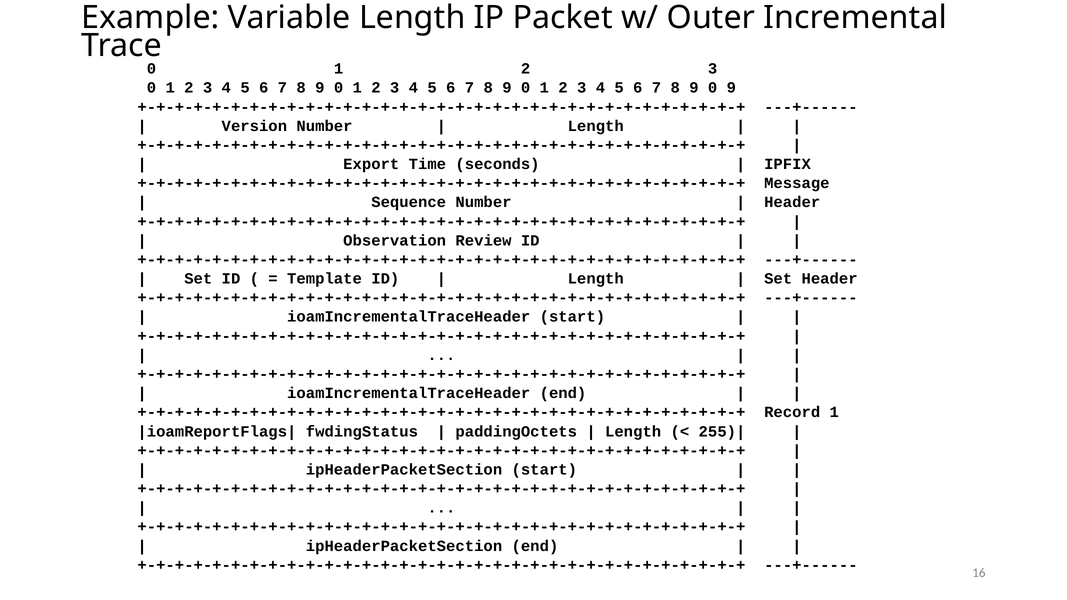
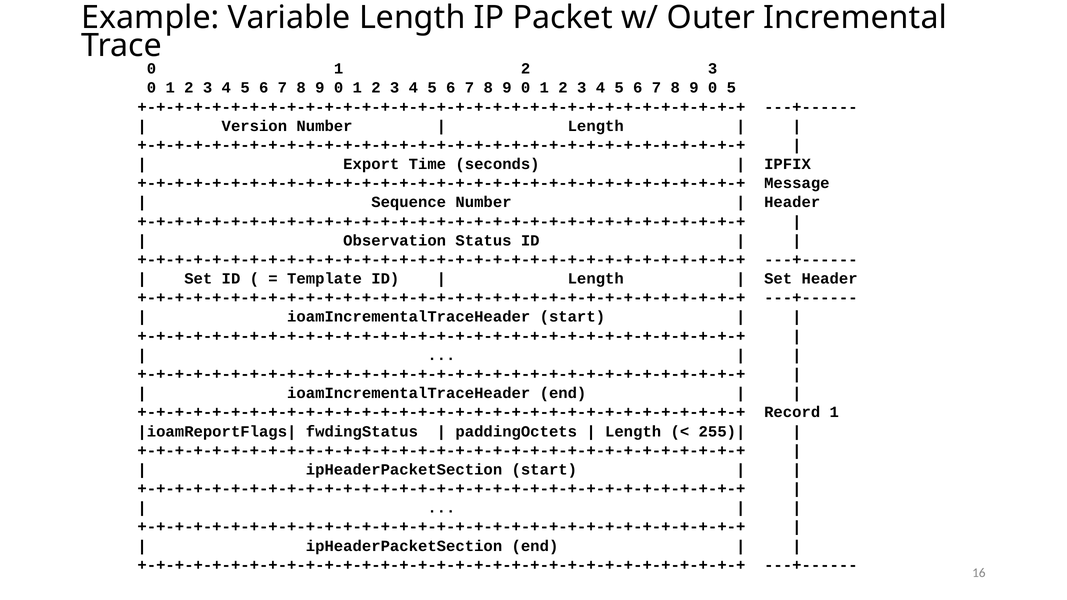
0 9: 9 -> 5
Review: Review -> Status
